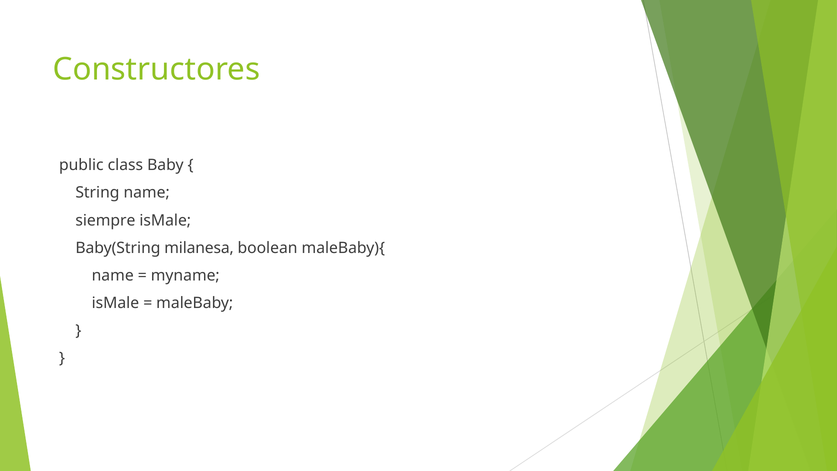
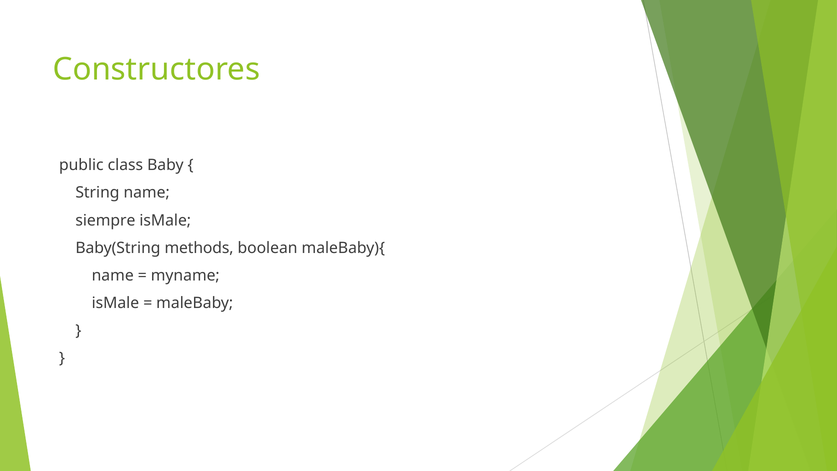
milanesa: milanesa -> methods
